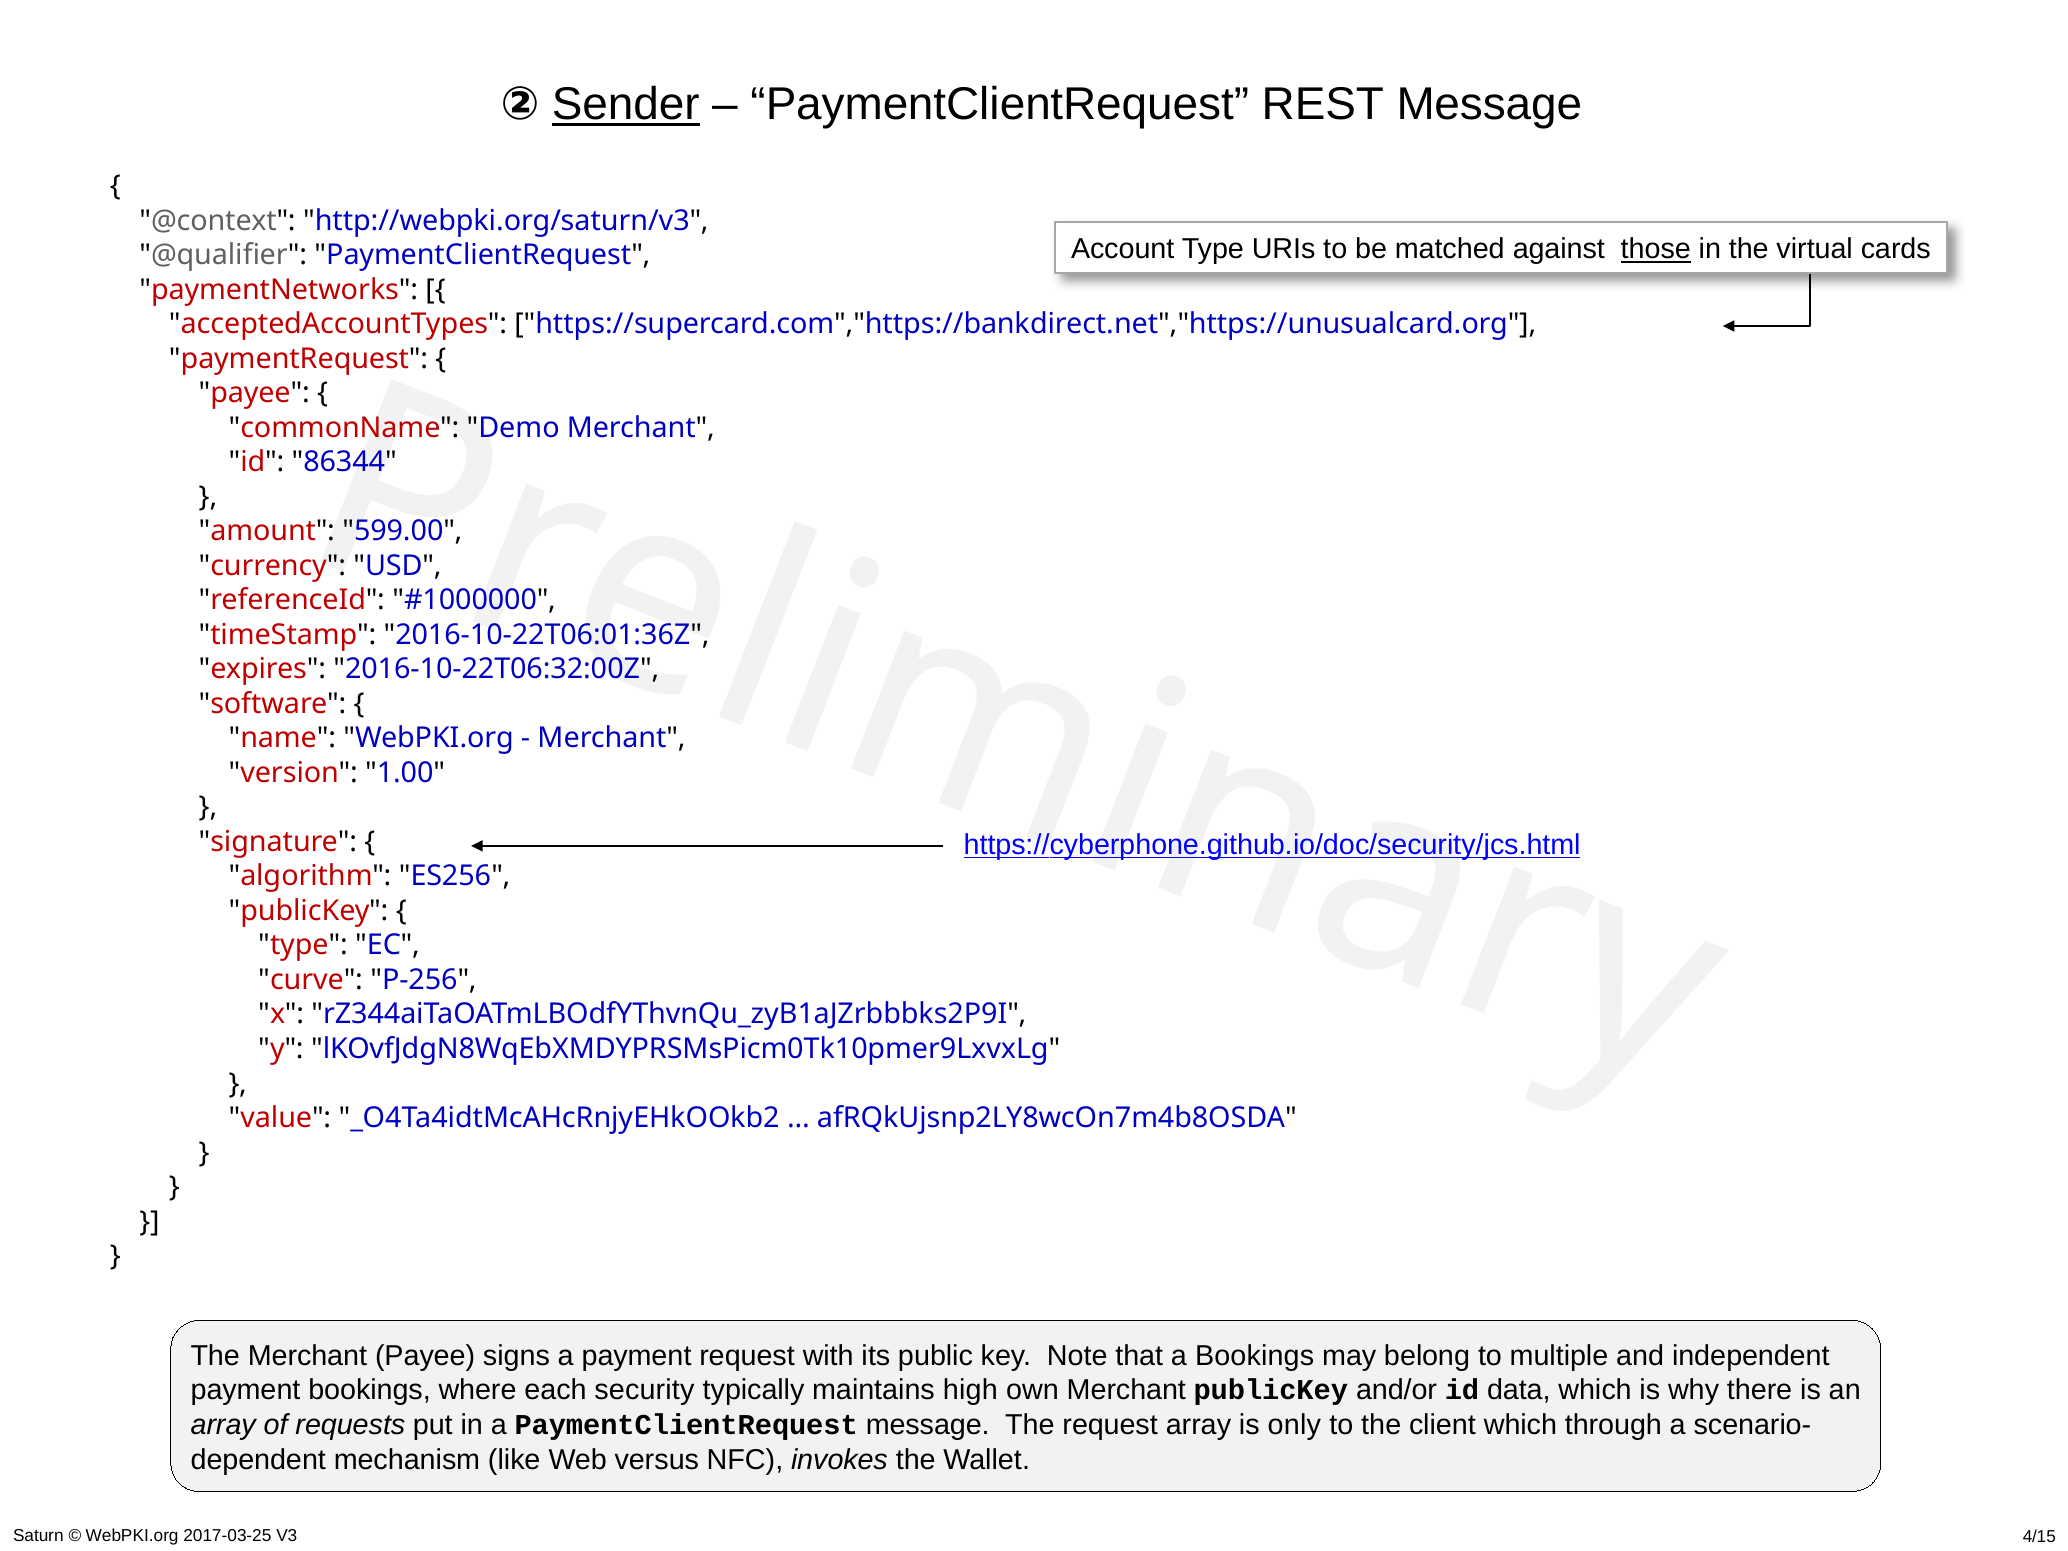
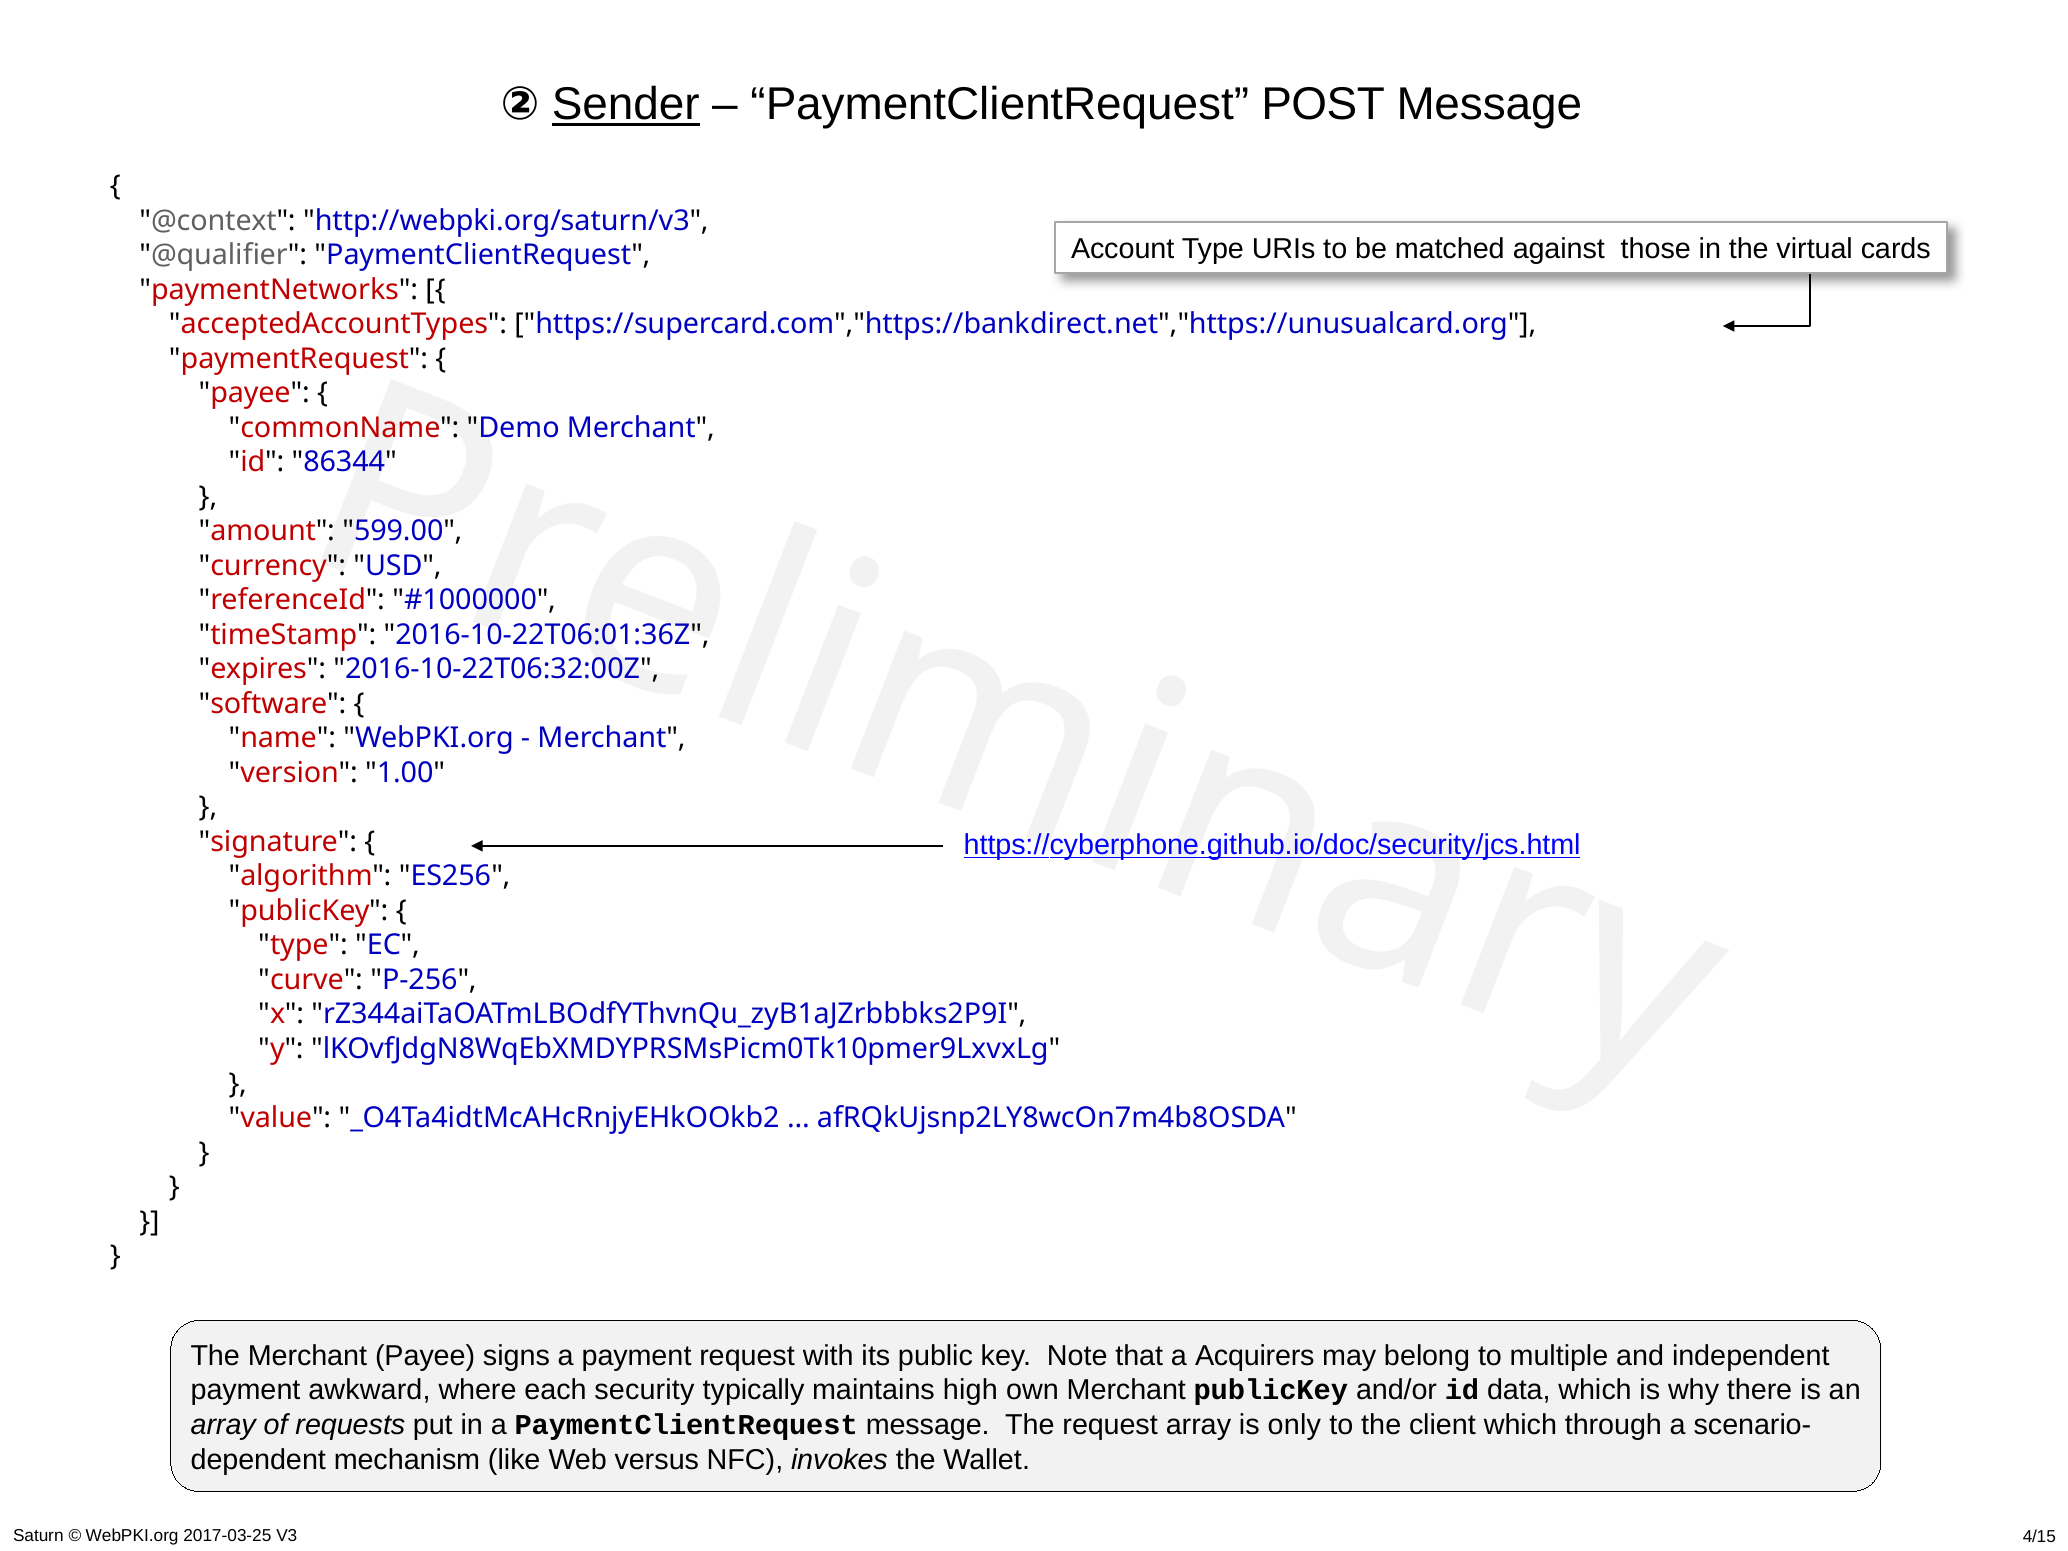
REST: REST -> POST
those underline: present -> none
a Bookings: Bookings -> Acquirers
payment bookings: bookings -> awkward
